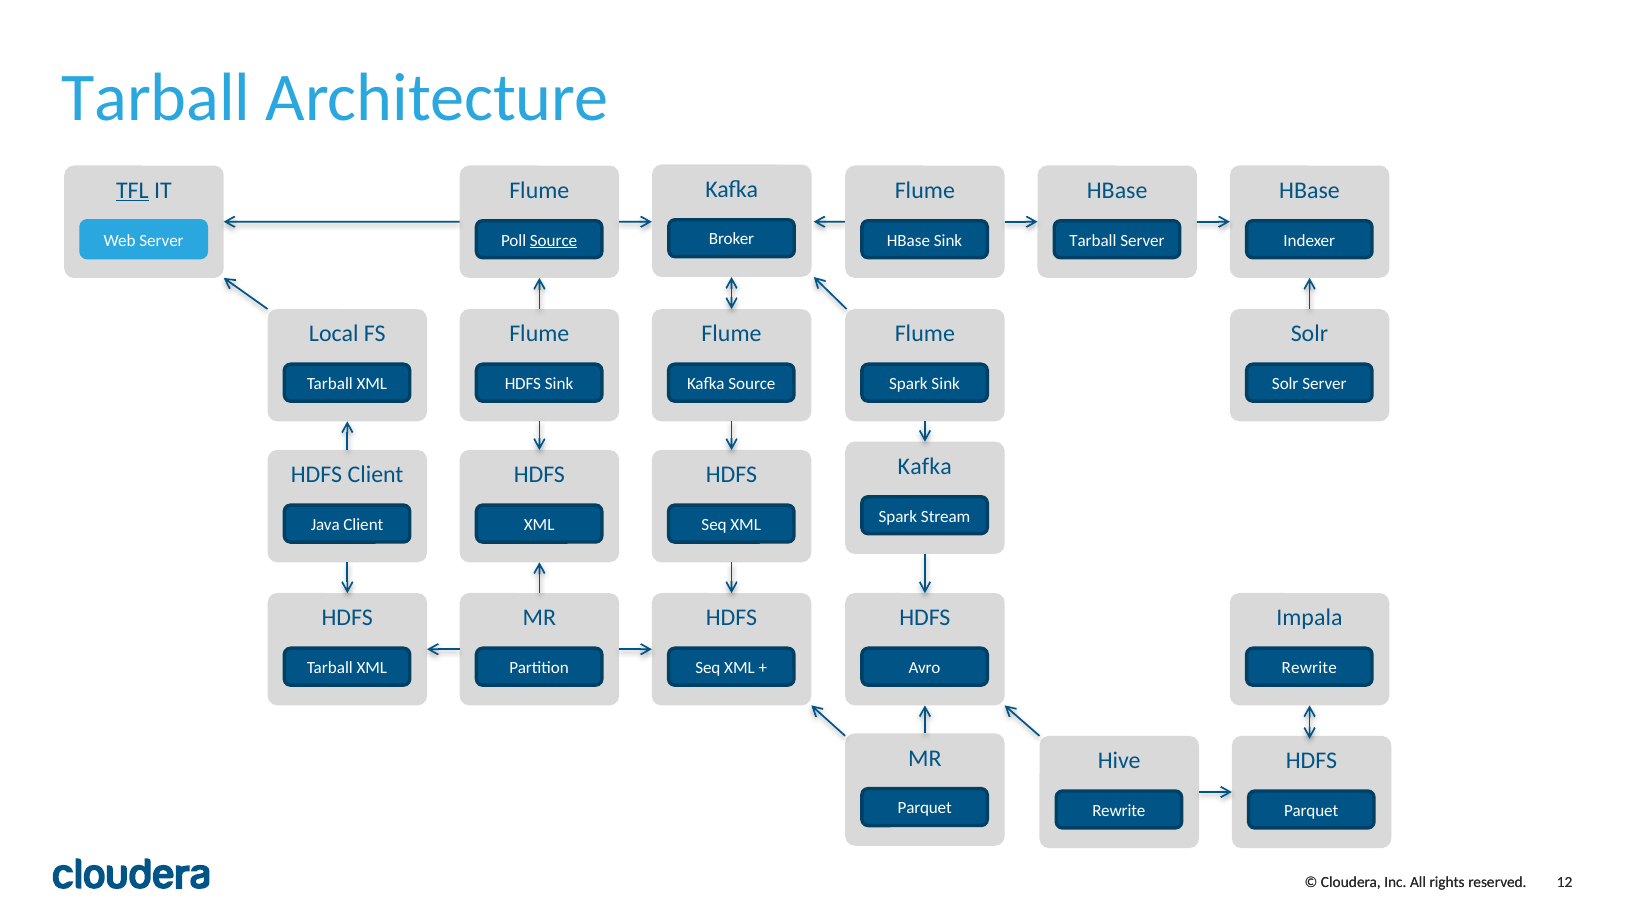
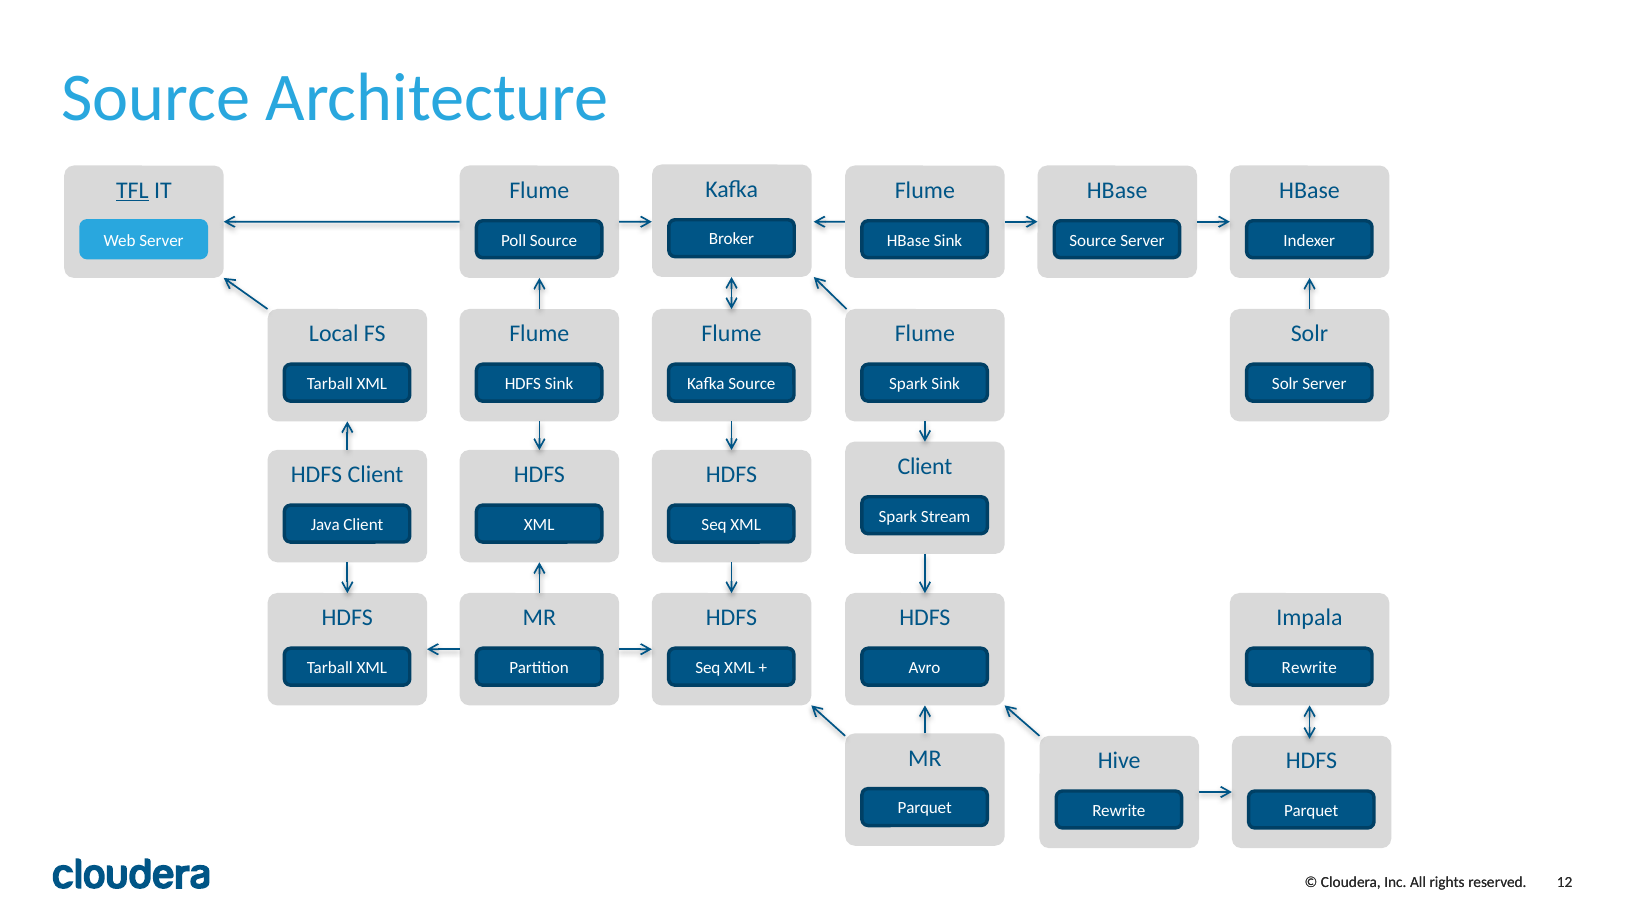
Tarball at (156, 98): Tarball -> Source
Source at (554, 240) underline: present -> none
Tarball at (1093, 240): Tarball -> Source
Kafka at (925, 467): Kafka -> Client
